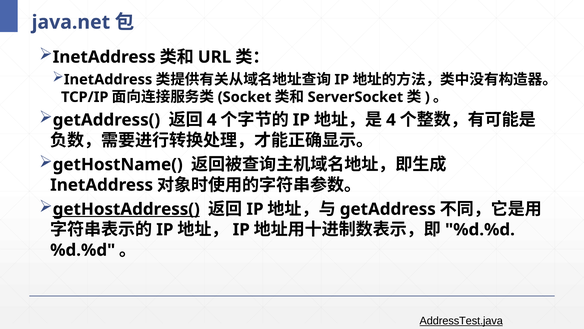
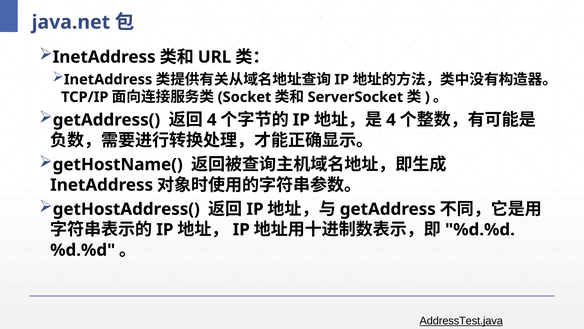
getHostAddress( underline: present -> none
